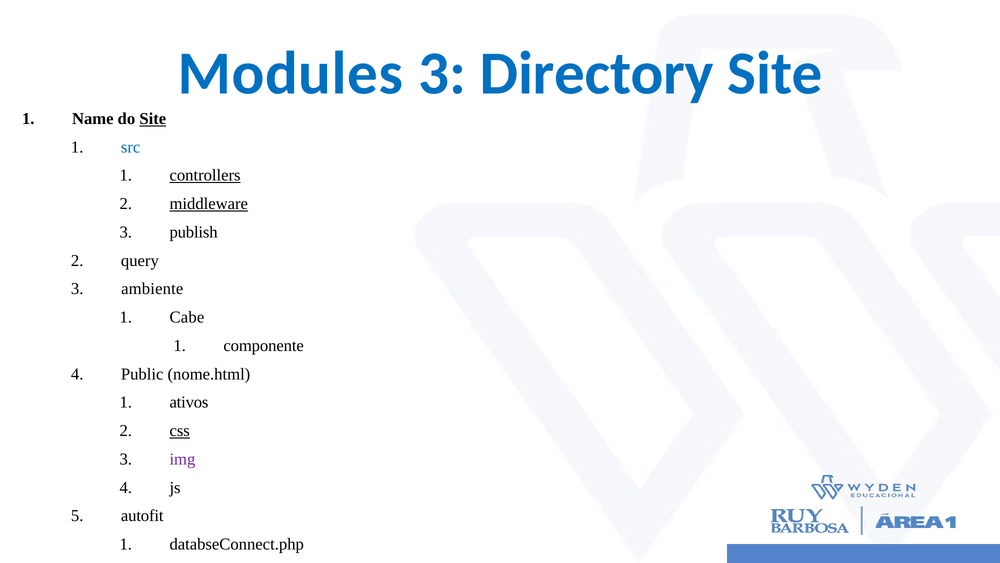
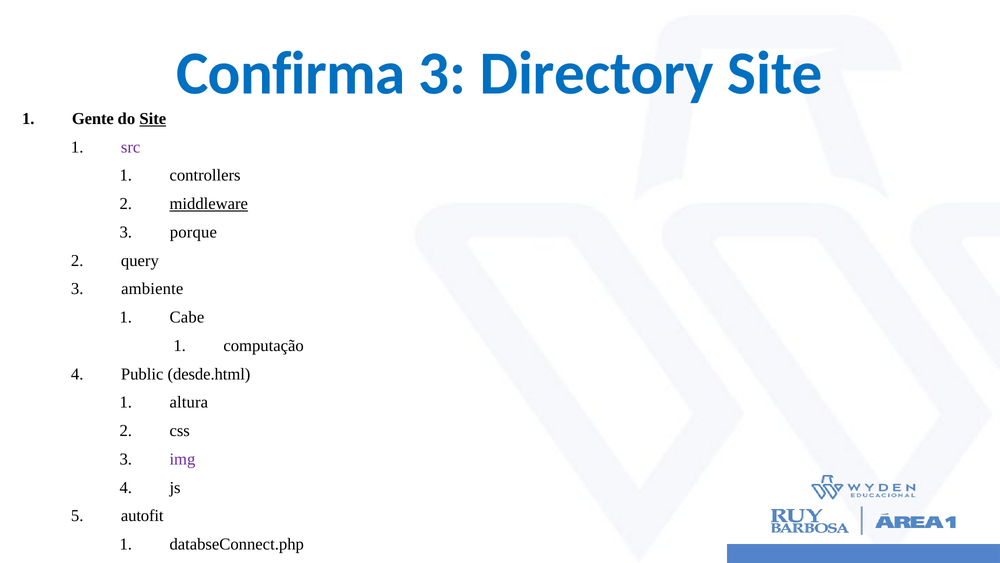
Modules: Modules -> Confirma
Name: Name -> Gente
src colour: blue -> purple
controllers underline: present -> none
publish: publish -> porque
componente: componente -> computação
nome.html: nome.html -> desde.html
ativos: ativos -> altura
css underline: present -> none
